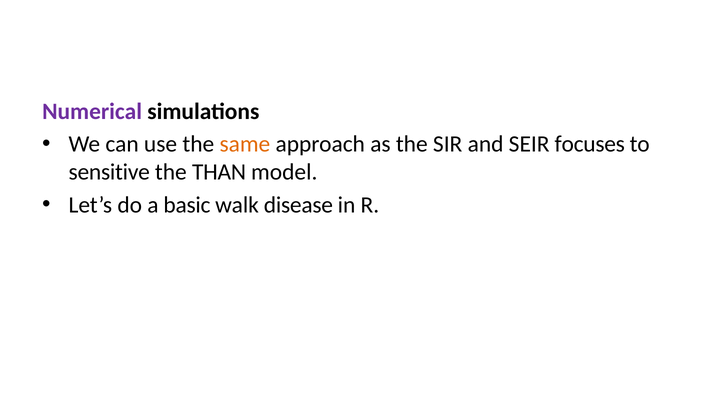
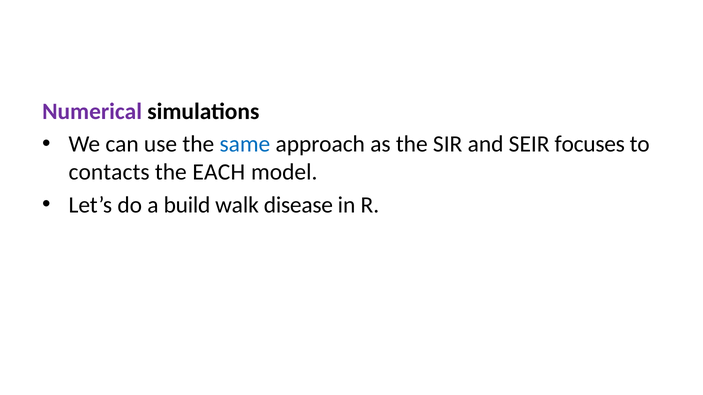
same colour: orange -> blue
sensitive: sensitive -> contacts
THAN: THAN -> EACH
basic: basic -> build
